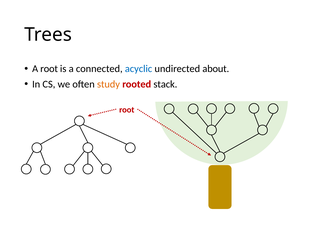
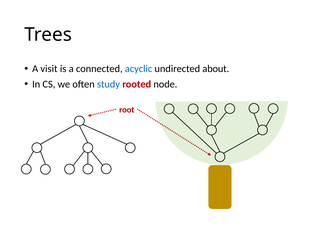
A root: root -> visit
study colour: orange -> blue
stack: stack -> node
